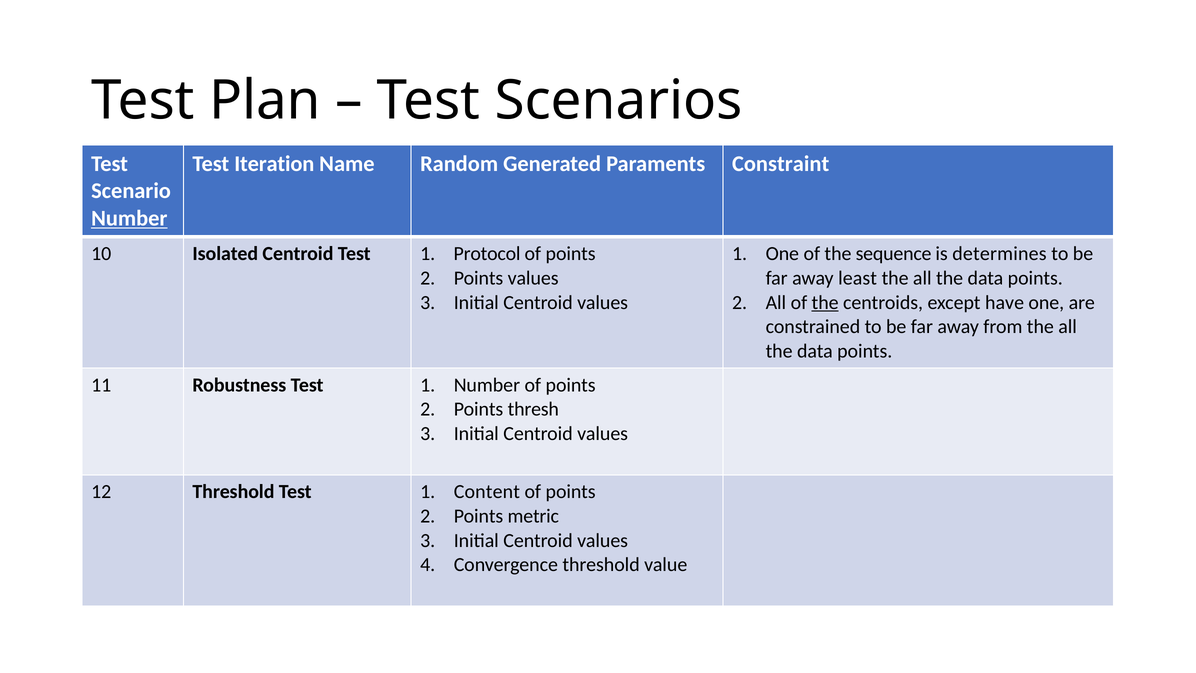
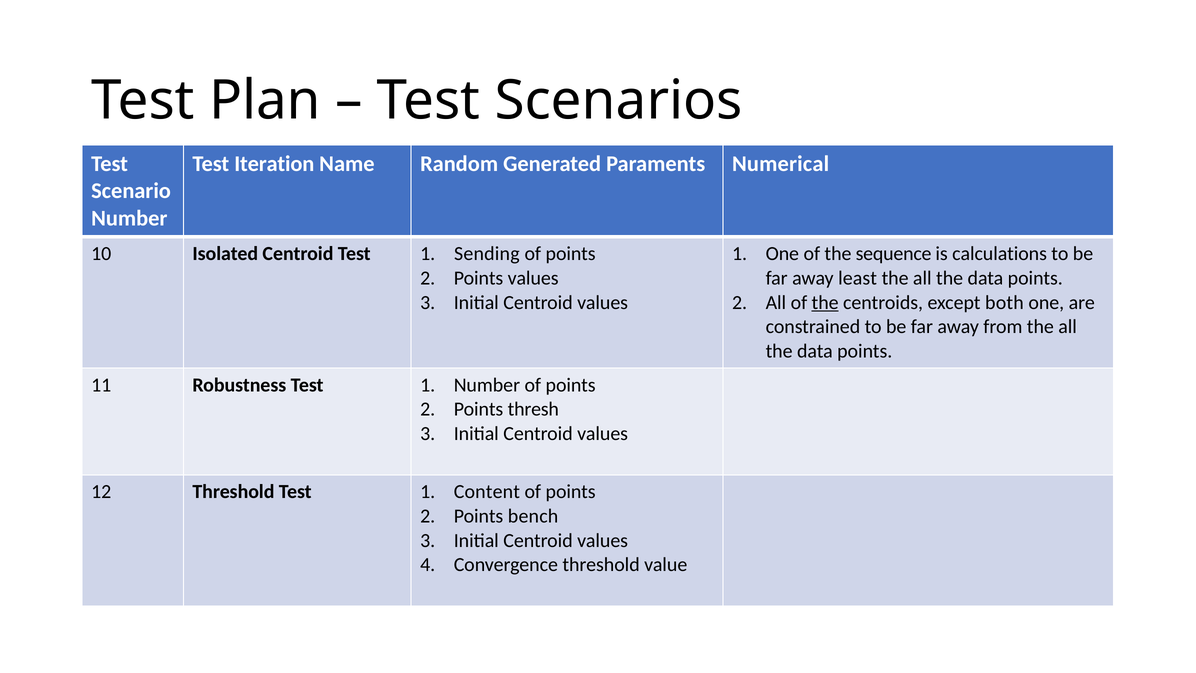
Constraint: Constraint -> Numerical
Number at (129, 218) underline: present -> none
Protocol: Protocol -> Sending
determines: determines -> calculations
have: have -> both
metric: metric -> bench
